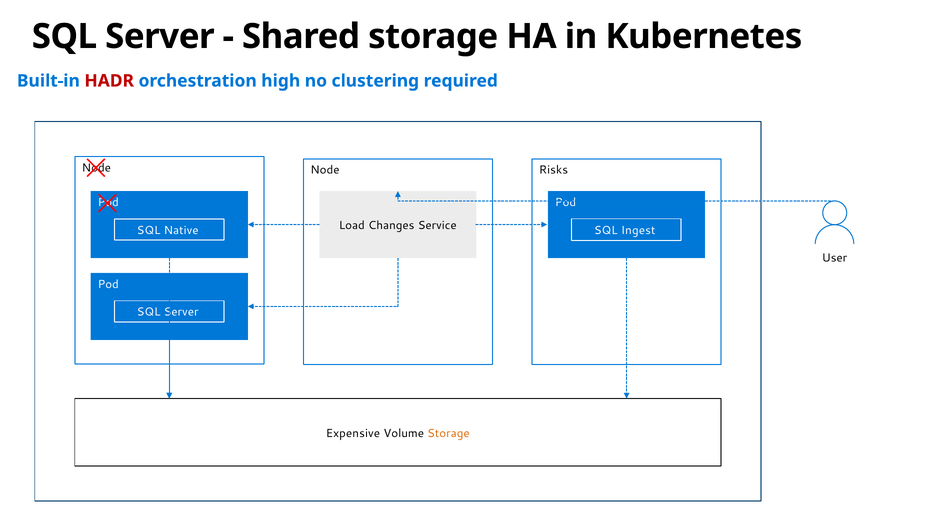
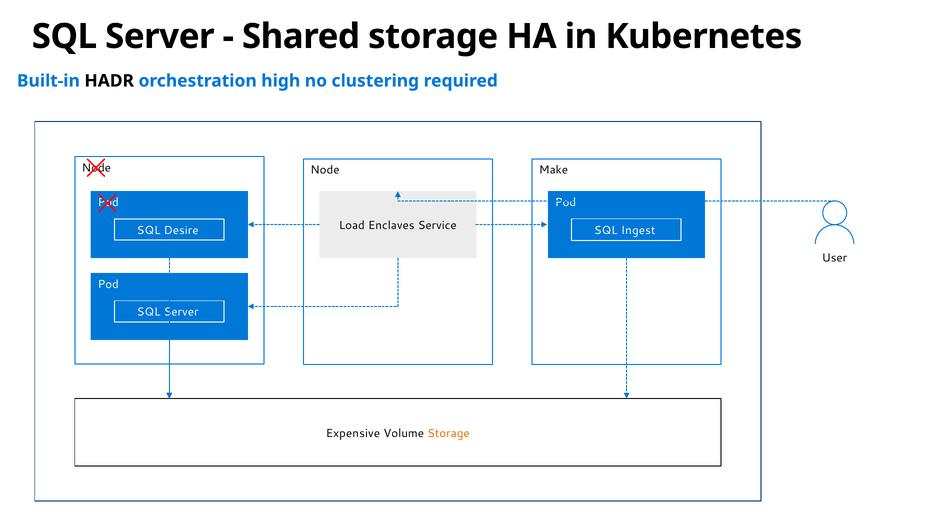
HADR colour: red -> black
Risks: Risks -> Make
Changes: Changes -> Enclaves
Native: Native -> Desire
